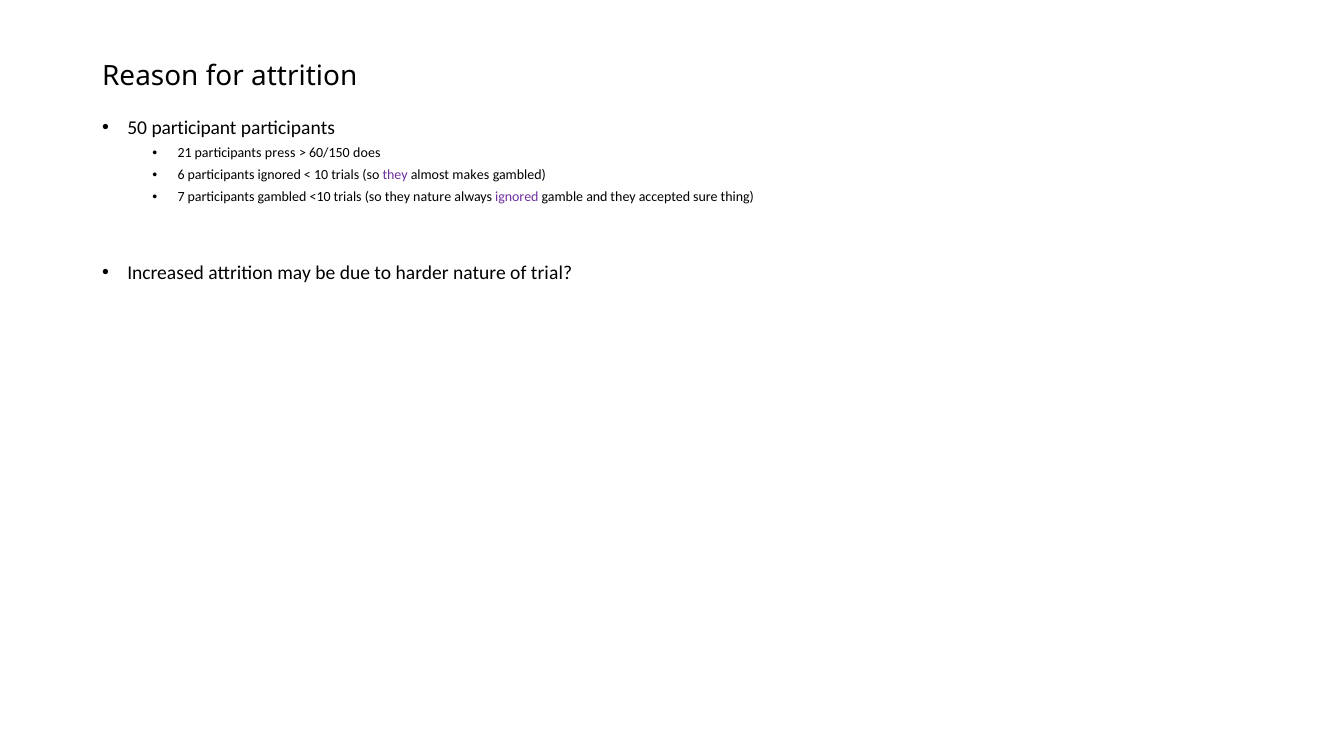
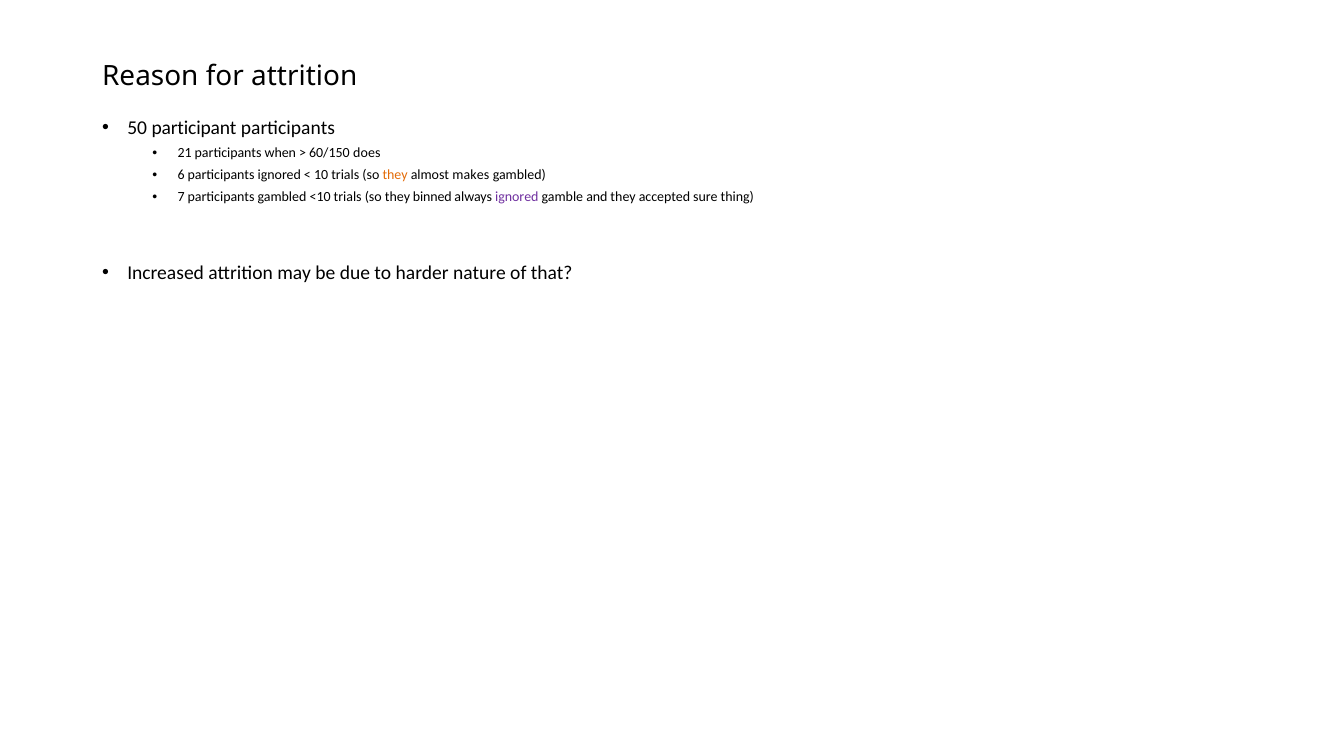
press: press -> when
they at (395, 175) colour: purple -> orange
they nature: nature -> binned
trial: trial -> that
